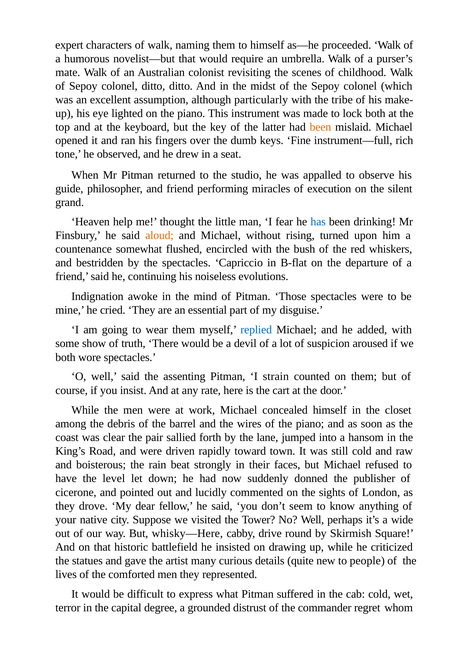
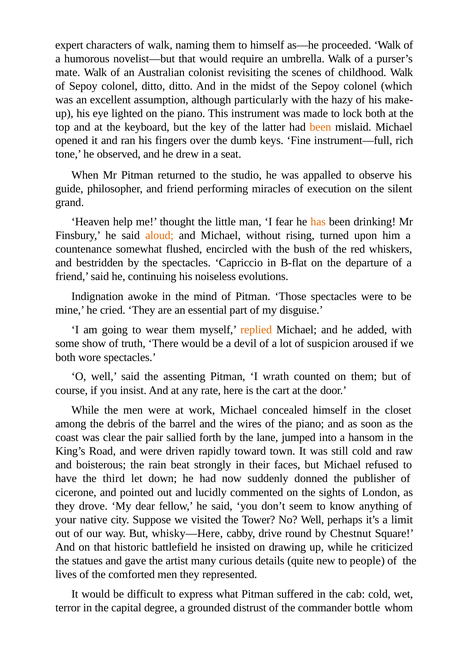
tribe: tribe -> hazy
has colour: blue -> orange
replied colour: blue -> orange
strain: strain -> wrath
level: level -> third
wide: wide -> limit
Skirmish: Skirmish -> Chestnut
regret: regret -> bottle
